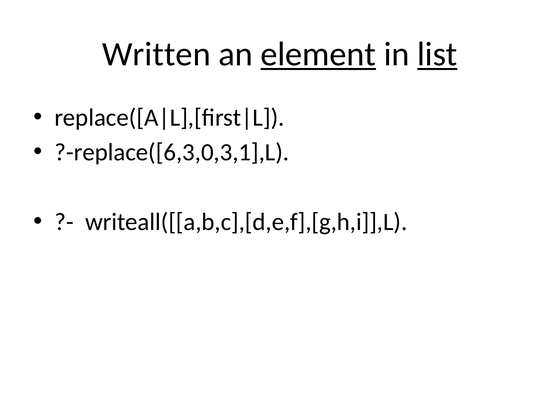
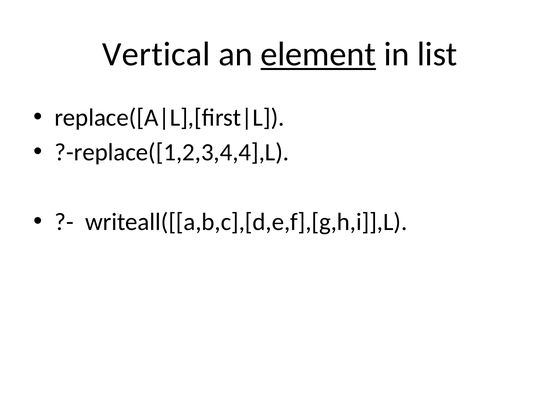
Written: Written -> Vertical
list underline: present -> none
?-replace([6,3,0,3,1],L: ?-replace([6,3,0,3,1],L -> ?-replace([1,2,3,4,4],L
